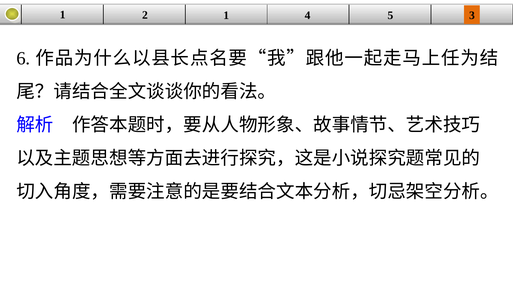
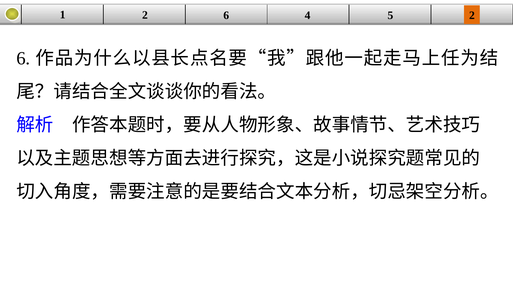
2 1: 1 -> 6
5 3: 3 -> 2
